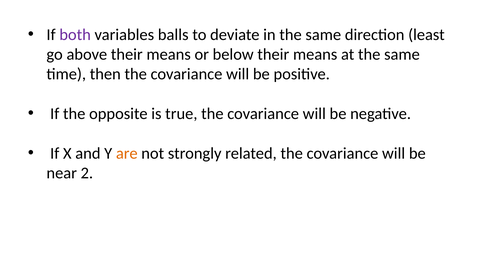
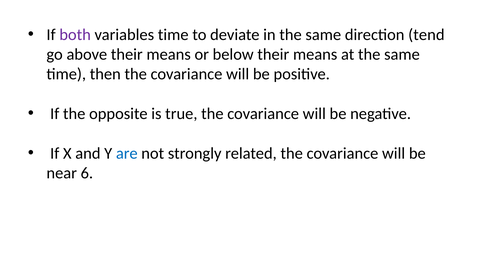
variables balls: balls -> time
least: least -> tend
are colour: orange -> blue
2: 2 -> 6
